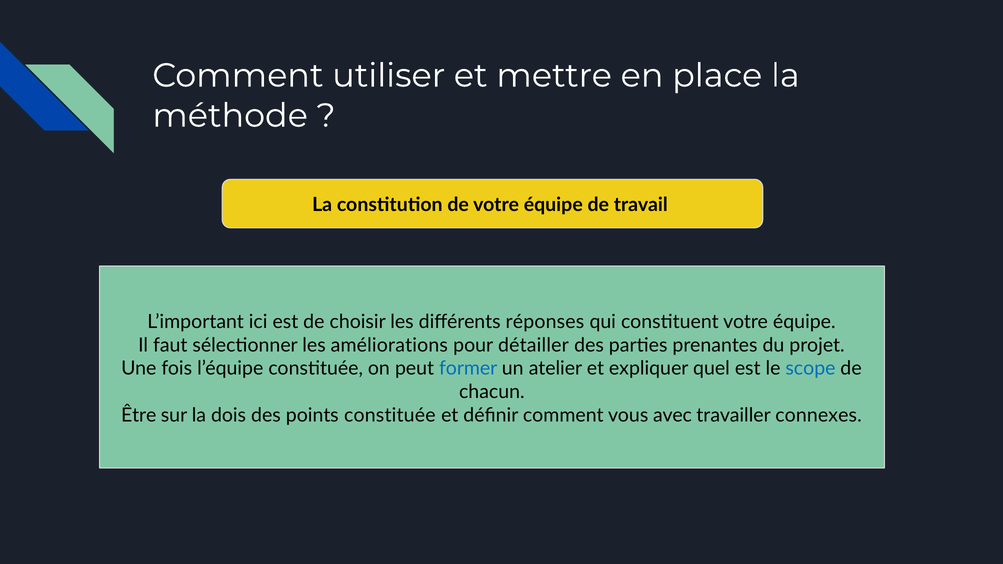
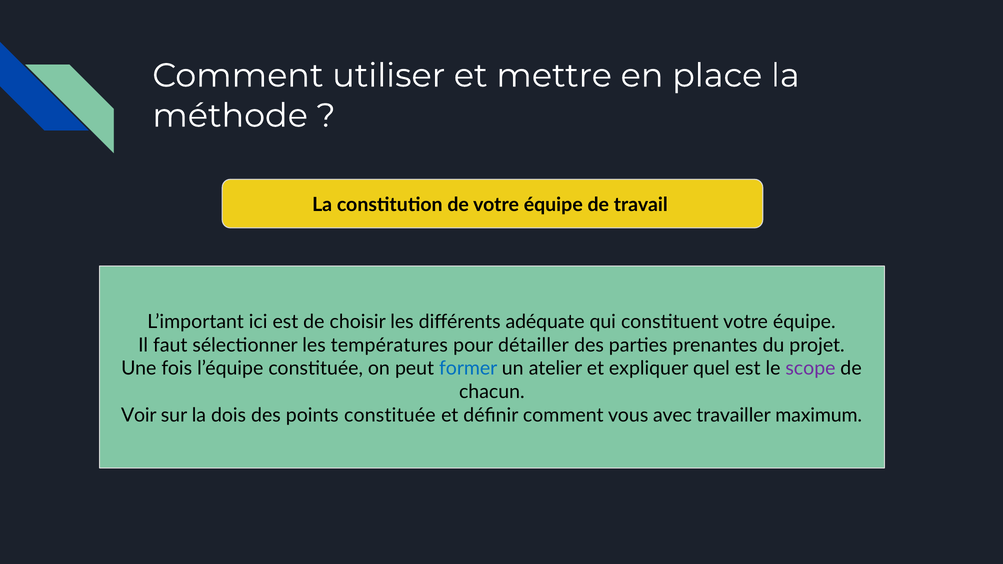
réponses: réponses -> adéquate
améliorations: améliorations -> températures
scope colour: blue -> purple
Être: Être -> Voir
connexes: connexes -> maximum
